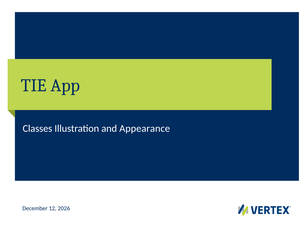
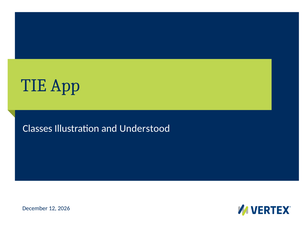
Appearance: Appearance -> Understood
